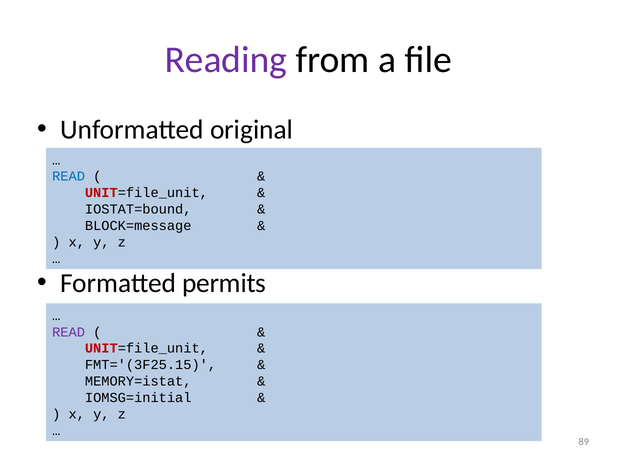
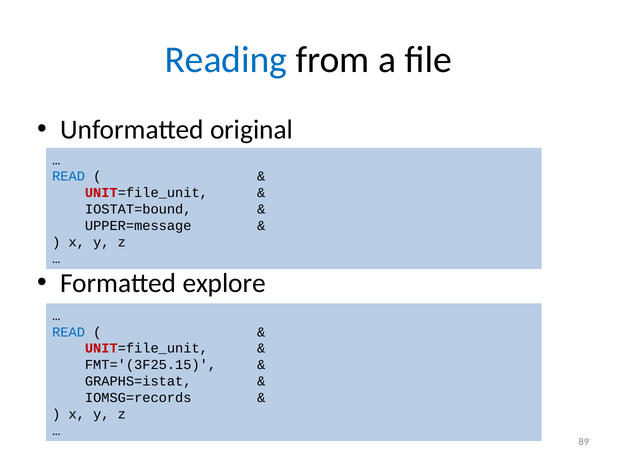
Reading colour: purple -> blue
BLOCK=message: BLOCK=message -> UPPER=message
permits: permits -> explore
READ at (69, 332) colour: purple -> blue
MEMORY=istat: MEMORY=istat -> GRAPHS=istat
IOMSG=initial: IOMSG=initial -> IOMSG=records
